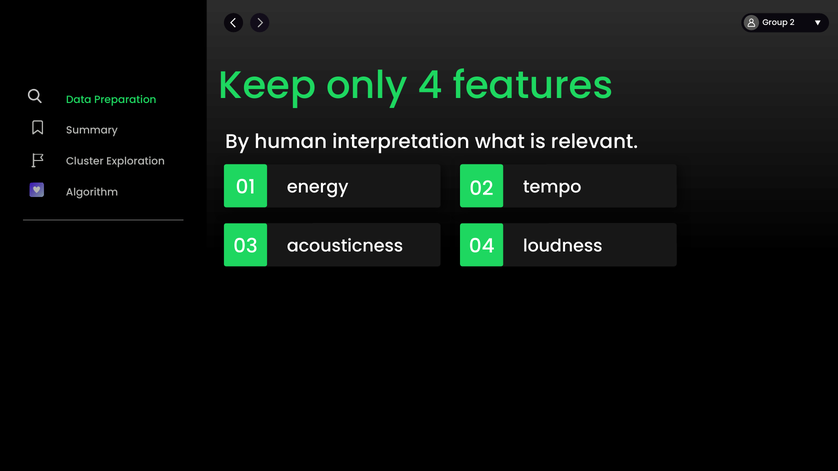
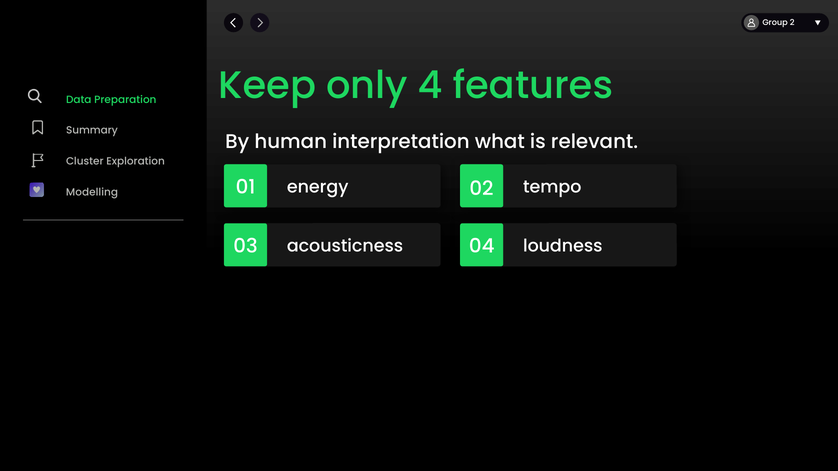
Algorithm: Algorithm -> Modelling
